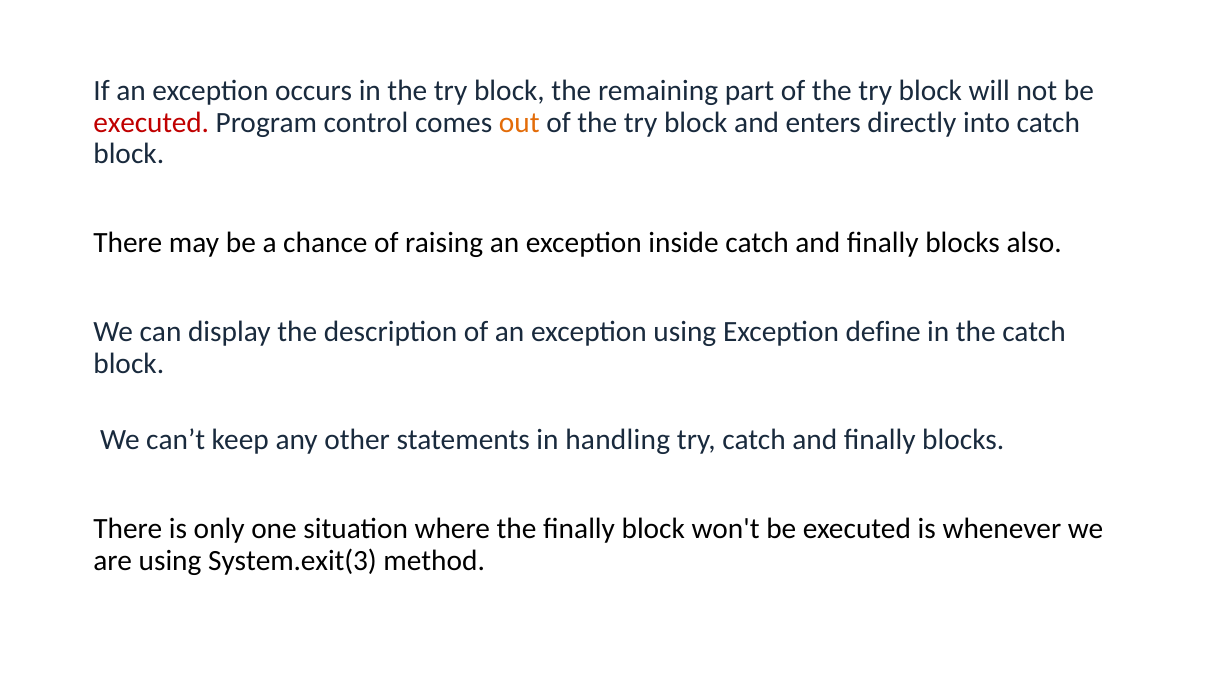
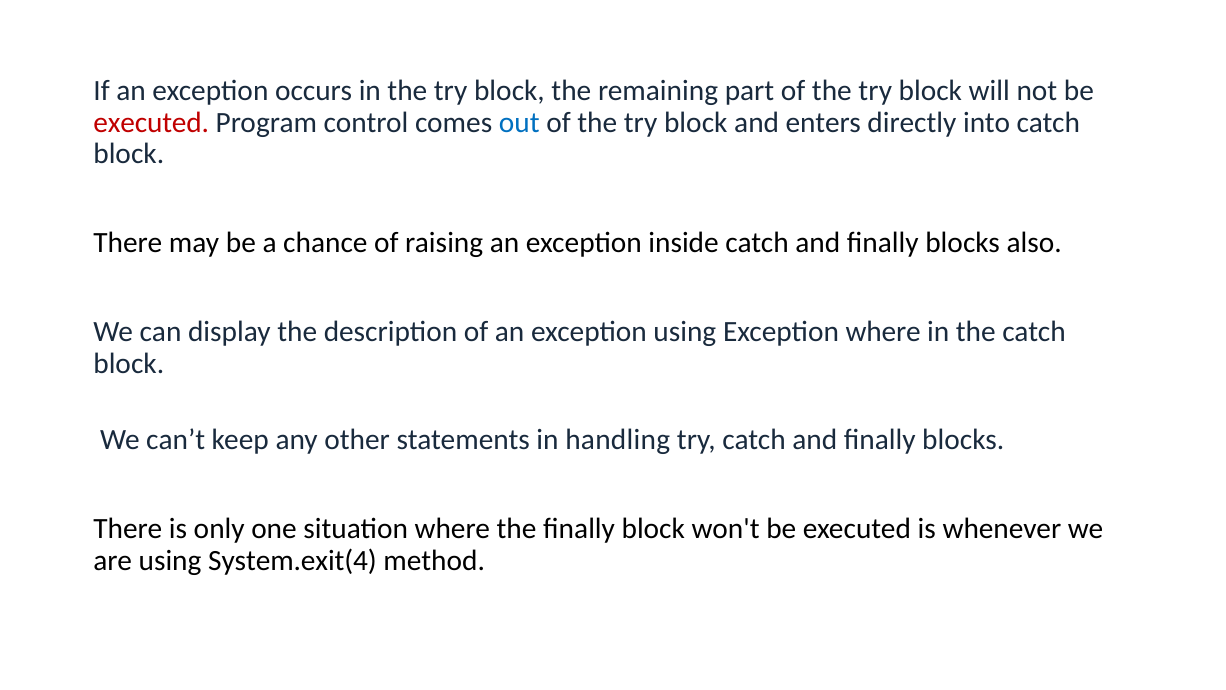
out colour: orange -> blue
Exception define: define -> where
System.exit(3: System.exit(3 -> System.exit(4
